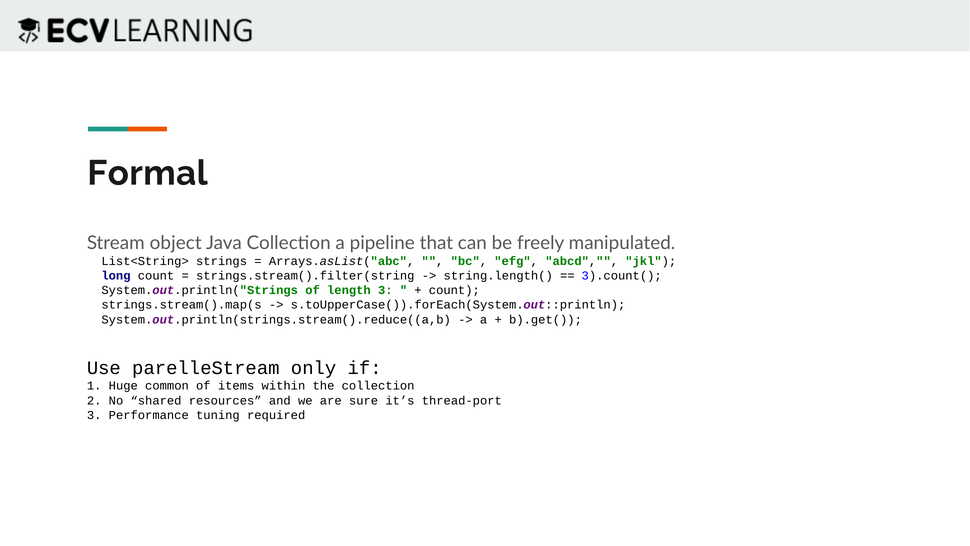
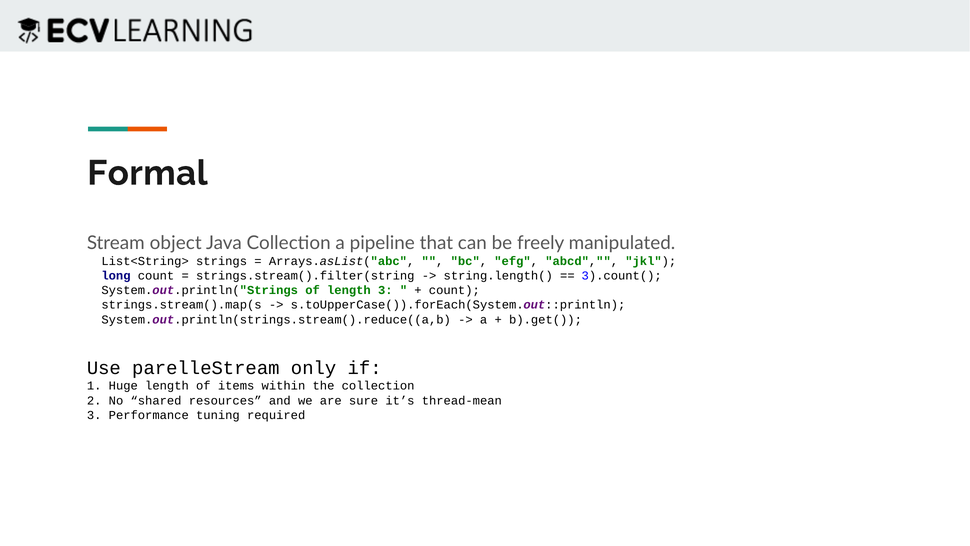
Huge common: common -> length
thread-port: thread-port -> thread-mean
